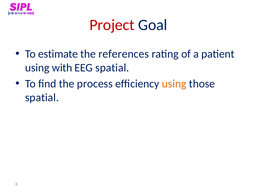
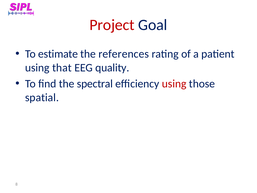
with: with -> that
EEG spatial: spatial -> quality
process: process -> spectral
using at (174, 84) colour: orange -> red
